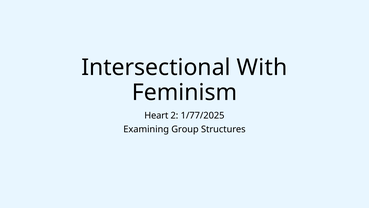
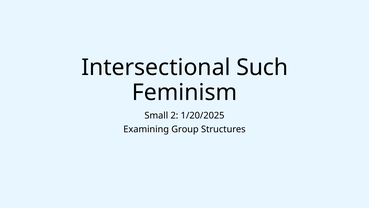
With: With -> Such
Heart: Heart -> Small
1/77/2025: 1/77/2025 -> 1/20/2025
